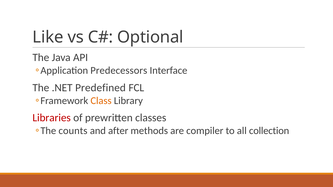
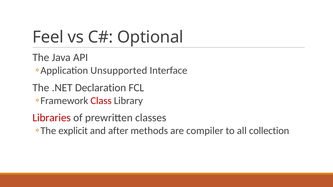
Like: Like -> Feel
Predecessors: Predecessors -> Unsupported
Predefined: Predefined -> Declaration
Class colour: orange -> red
counts: counts -> explicit
